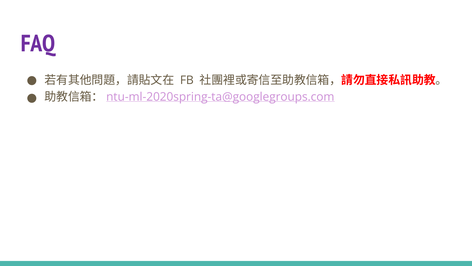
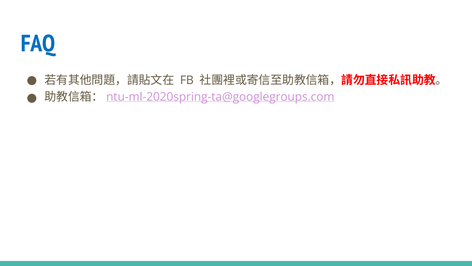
FAQ colour: purple -> blue
